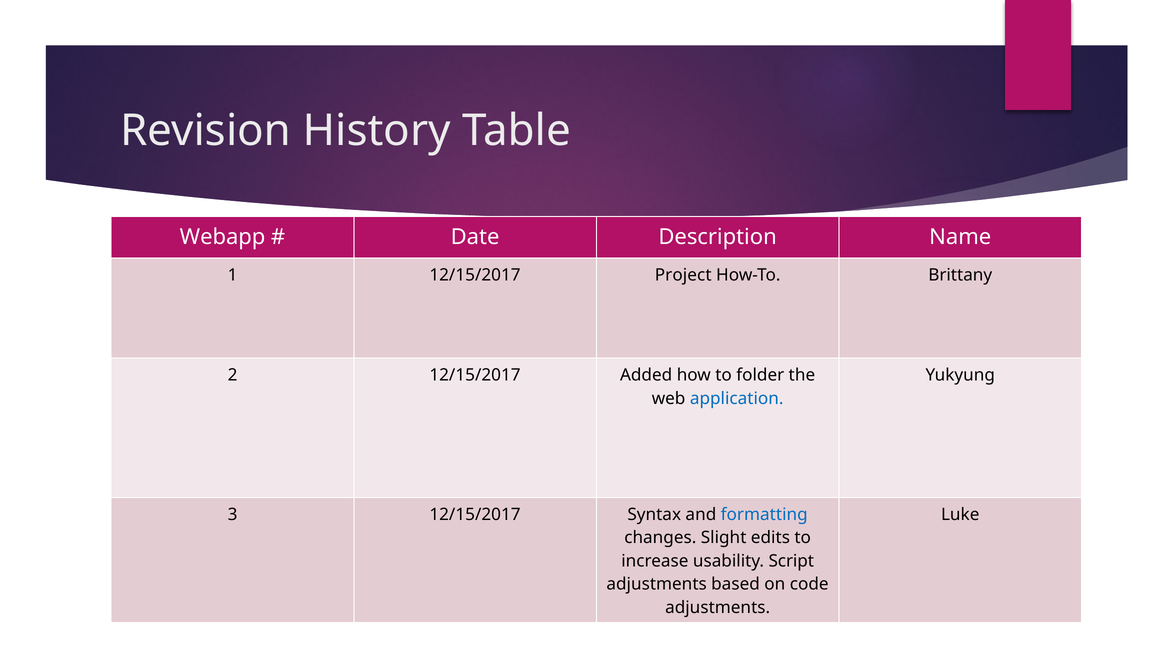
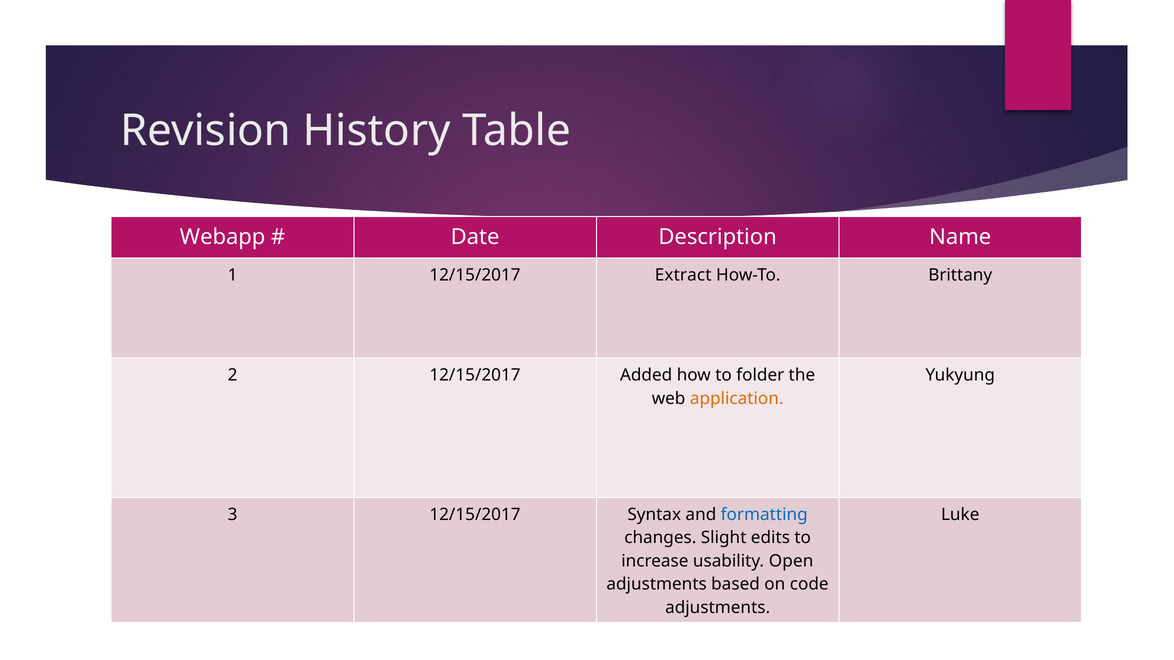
Project: Project -> Extract
application colour: blue -> orange
Script: Script -> Open
